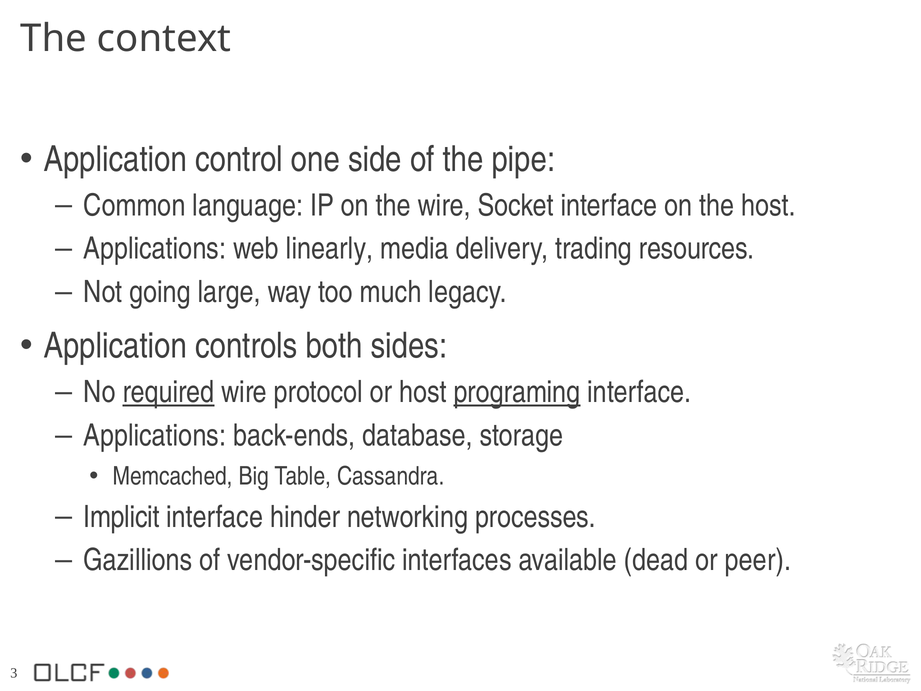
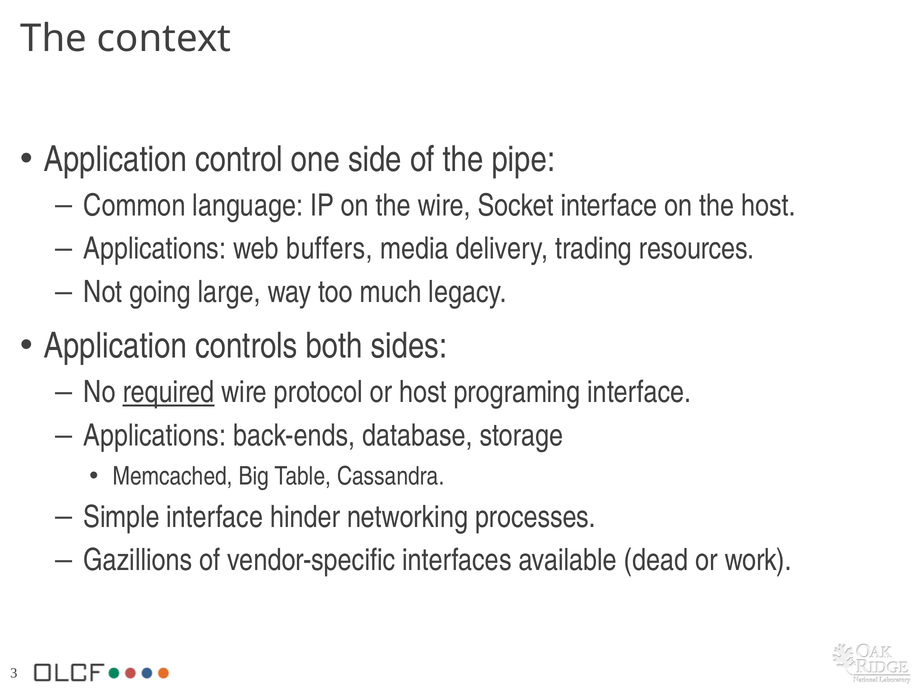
linearly: linearly -> buffers
programing underline: present -> none
Implicit: Implicit -> Simple
peer: peer -> work
